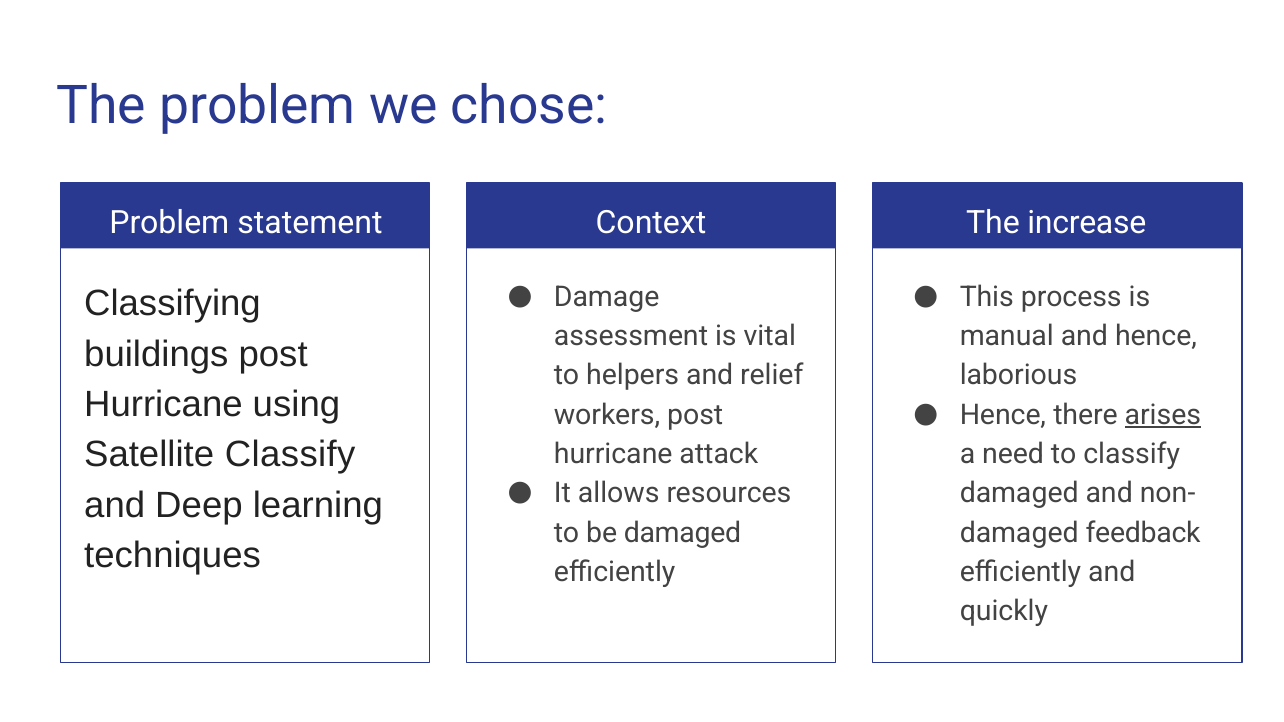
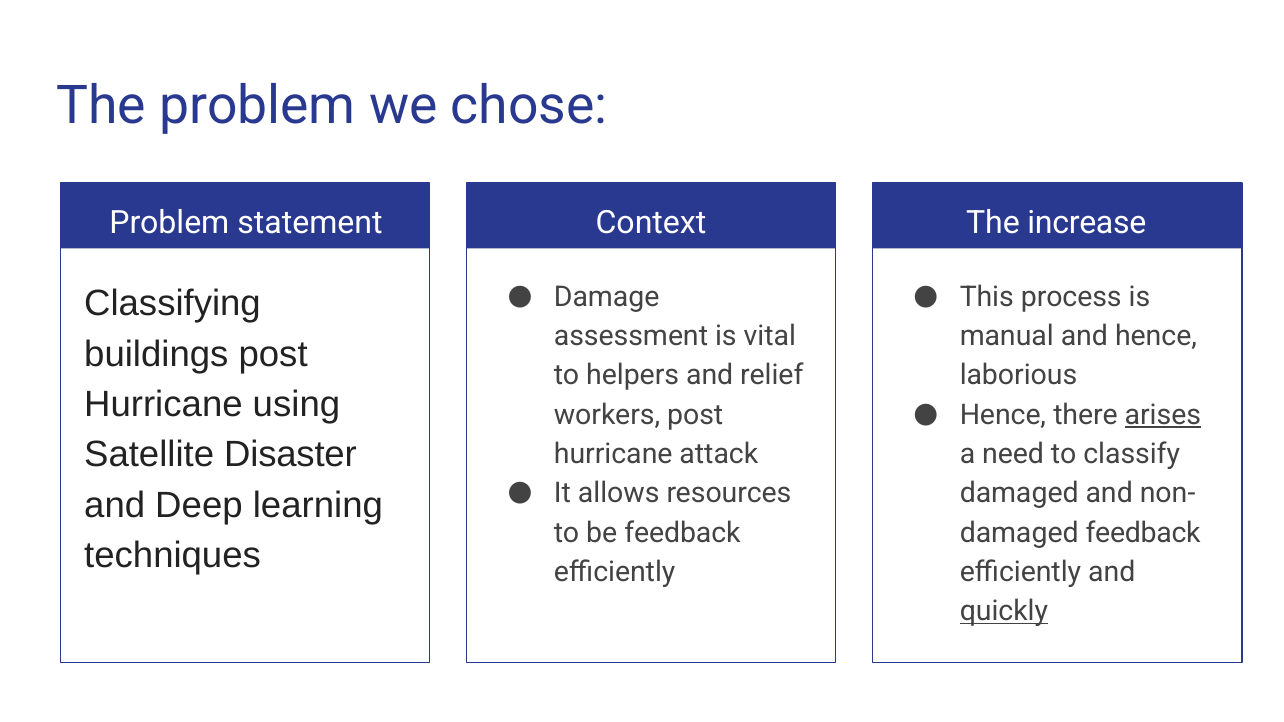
Satellite Classify: Classify -> Disaster
be damaged: damaged -> feedback
quickly underline: none -> present
